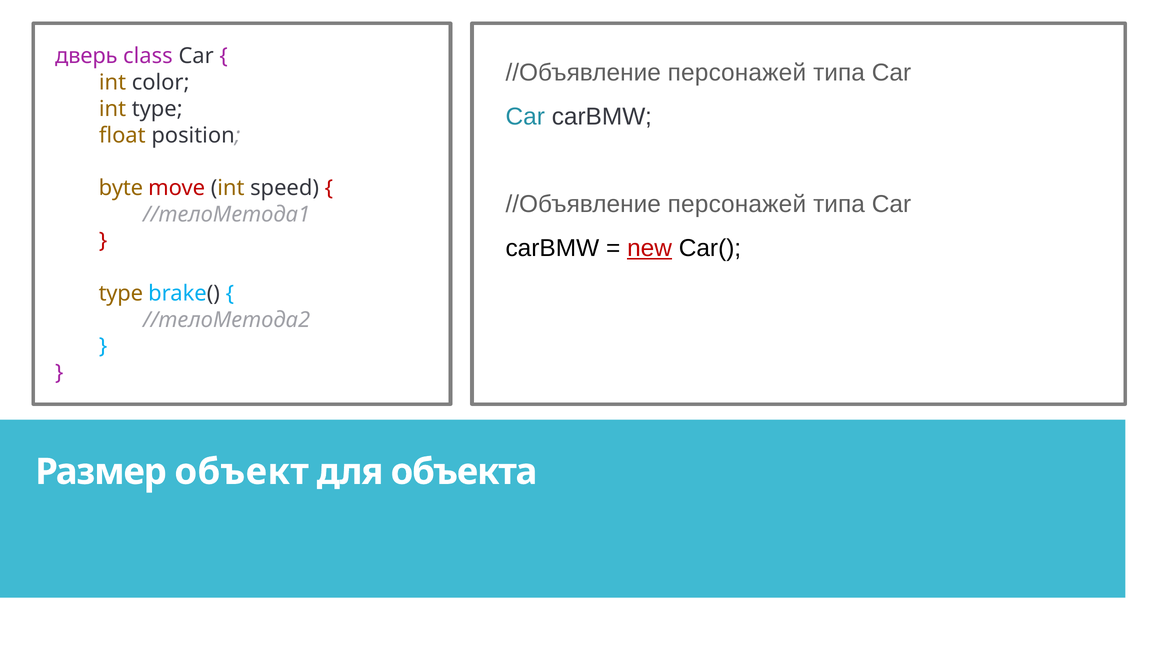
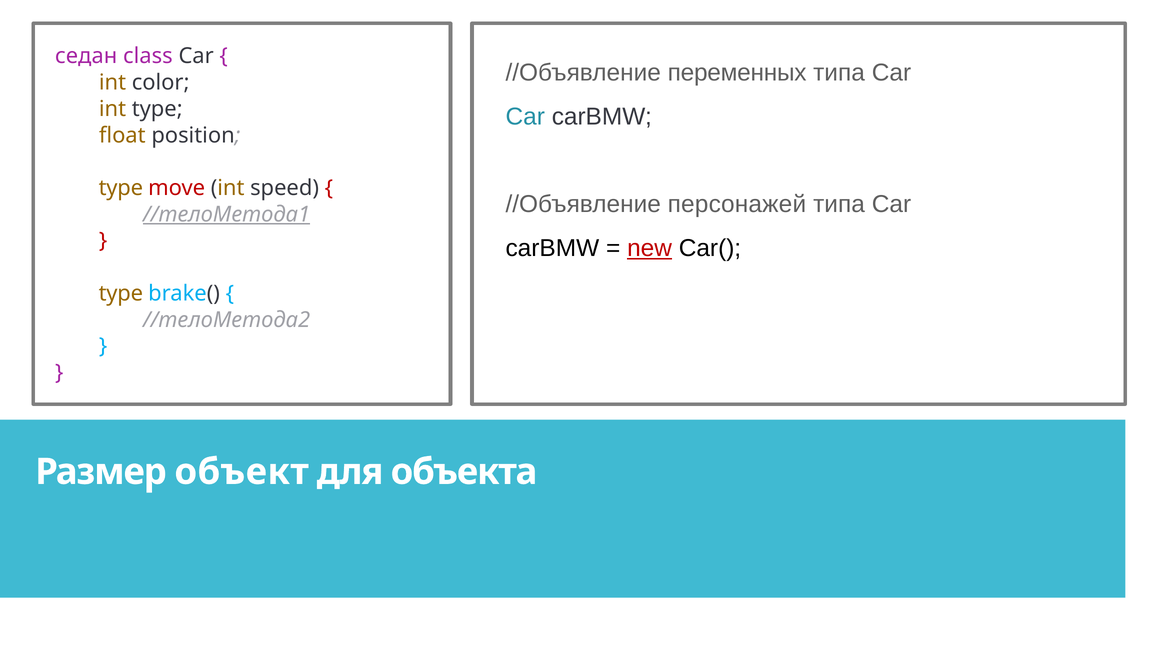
дверь: дверь -> седан
персонажей at (737, 73): персонажей -> переменных
byte at (121, 188): byte -> type
//телоМетода1 underline: none -> present
